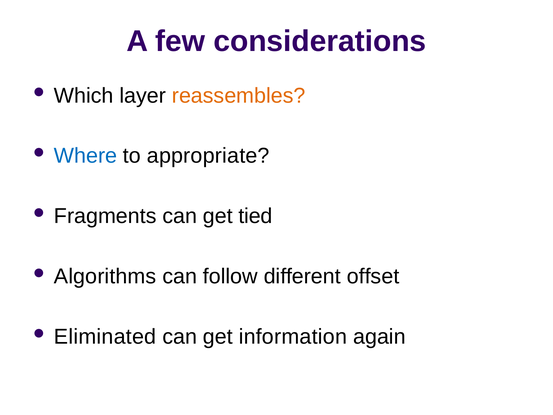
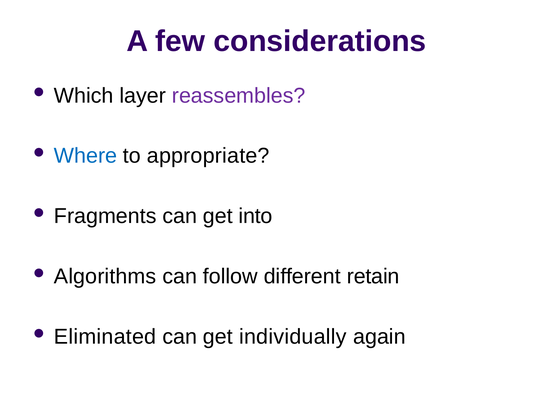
reassembles colour: orange -> purple
tied: tied -> into
offset: offset -> retain
information: information -> individually
